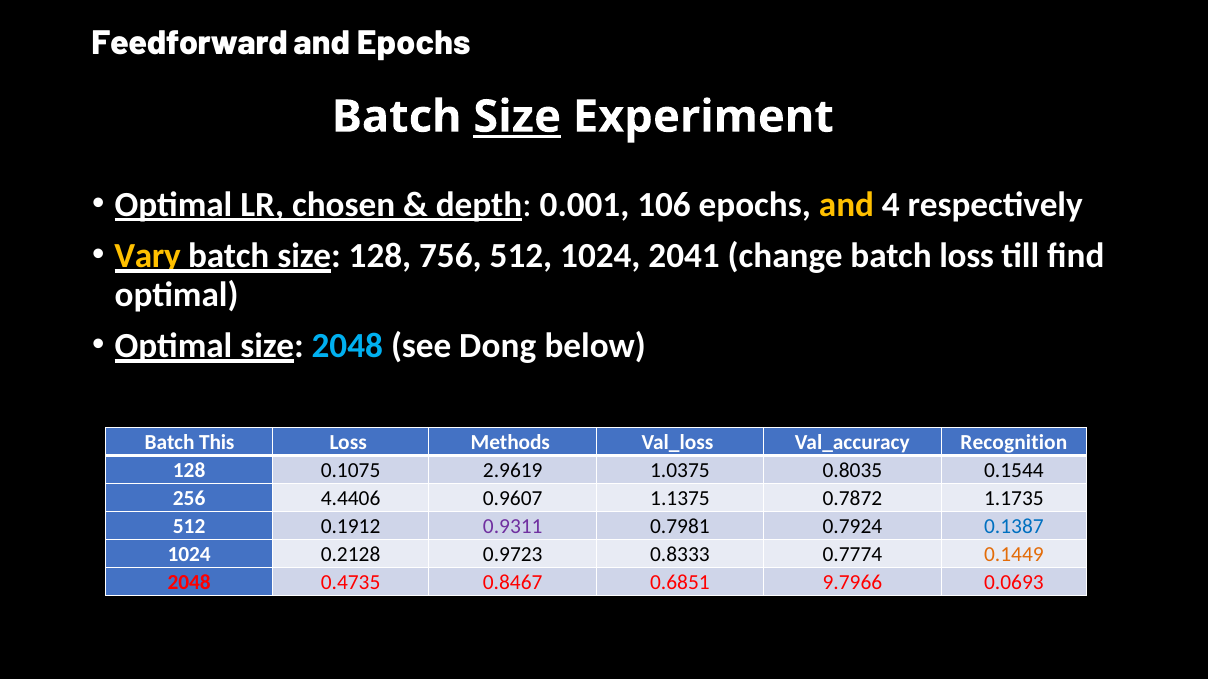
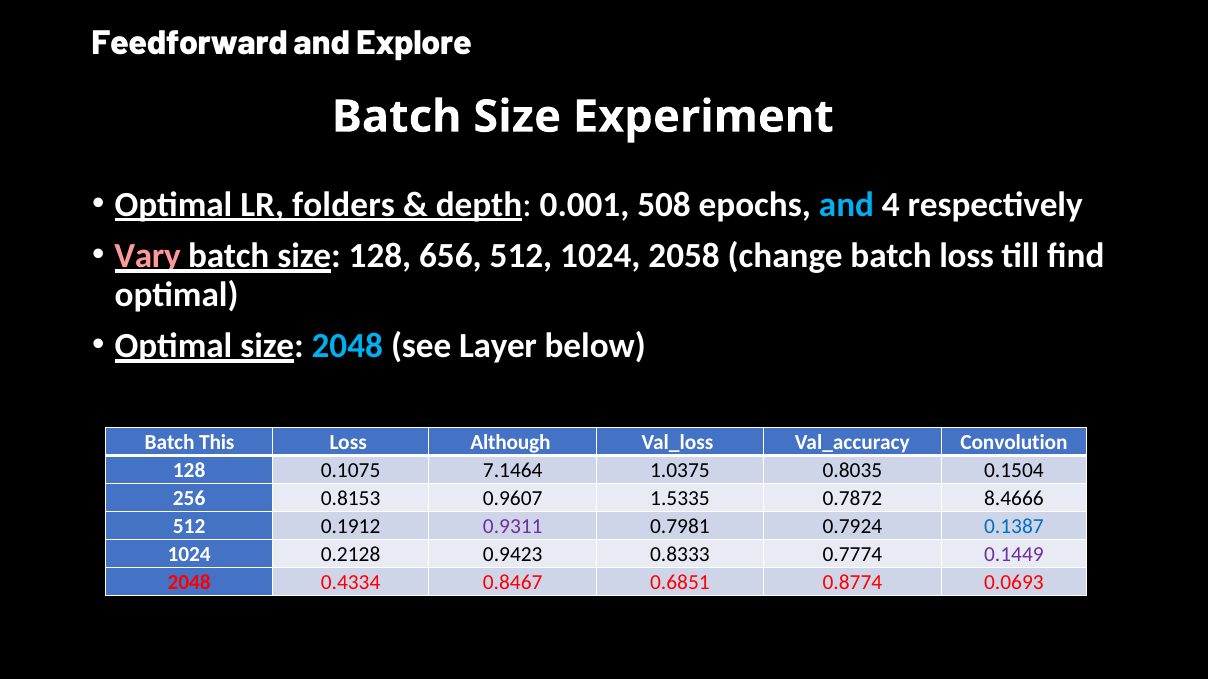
and Epochs: Epochs -> Explore
Size at (517, 117) underline: present -> none
chosen: chosen -> folders
106: 106 -> 508
and at (846, 205) colour: yellow -> light blue
Vary colour: yellow -> pink
756: 756 -> 656
2041: 2041 -> 2058
Dong: Dong -> Layer
Methods: Methods -> Although
Recognition: Recognition -> Convolution
2.9619: 2.9619 -> 7.1464
0.1544: 0.1544 -> 0.1504
4.4406: 4.4406 -> 0.8153
1.1375: 1.1375 -> 1.5335
1.1735: 1.1735 -> 8.4666
0.9723: 0.9723 -> 0.9423
0.1449 colour: orange -> purple
0.4735: 0.4735 -> 0.4334
9.7966: 9.7966 -> 0.8774
